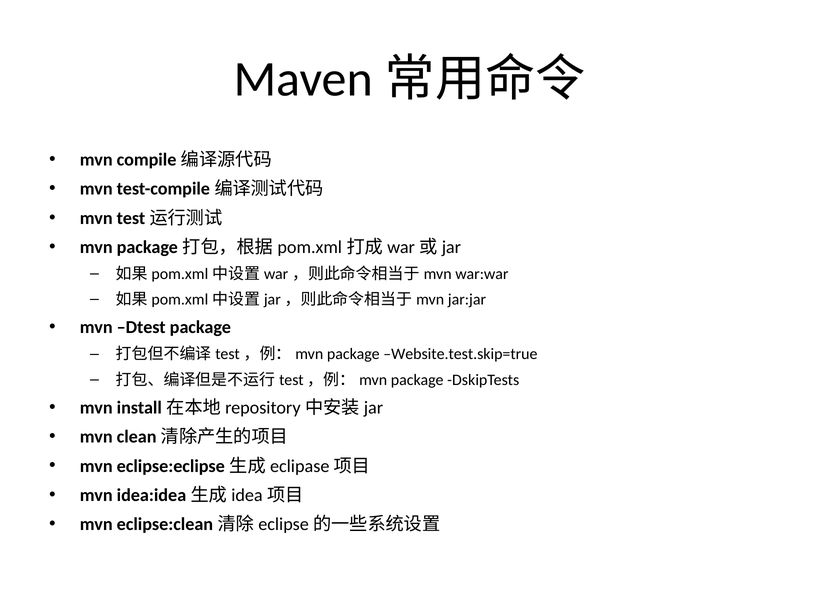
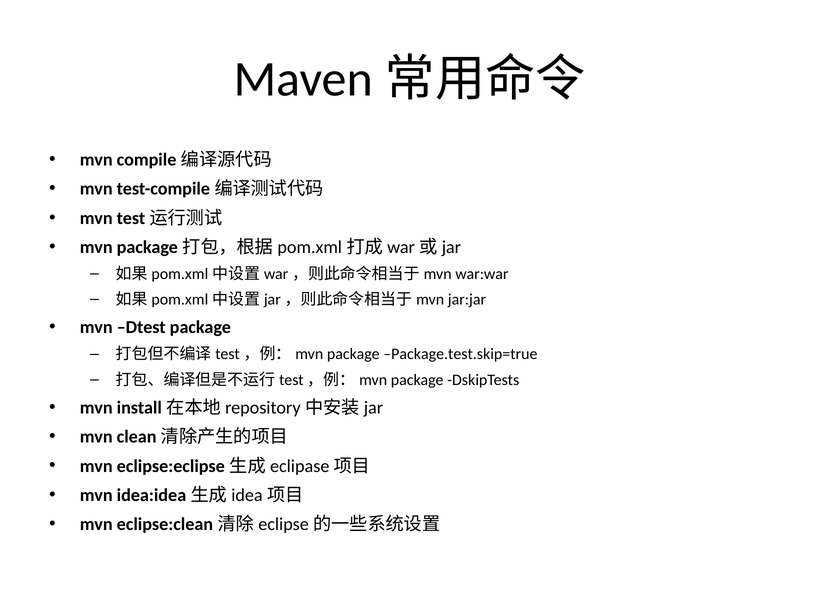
Website.test.skip=true: Website.test.skip=true -> Package.test.skip=true
